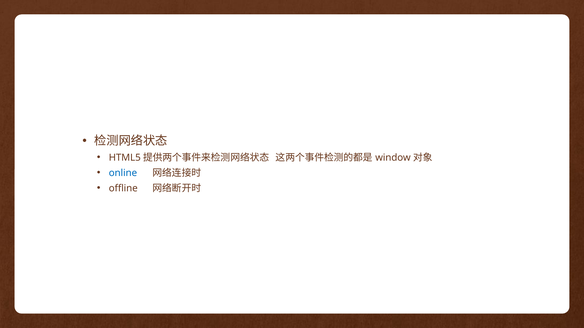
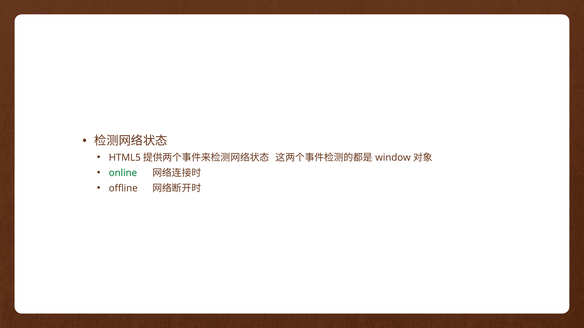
online colour: blue -> green
